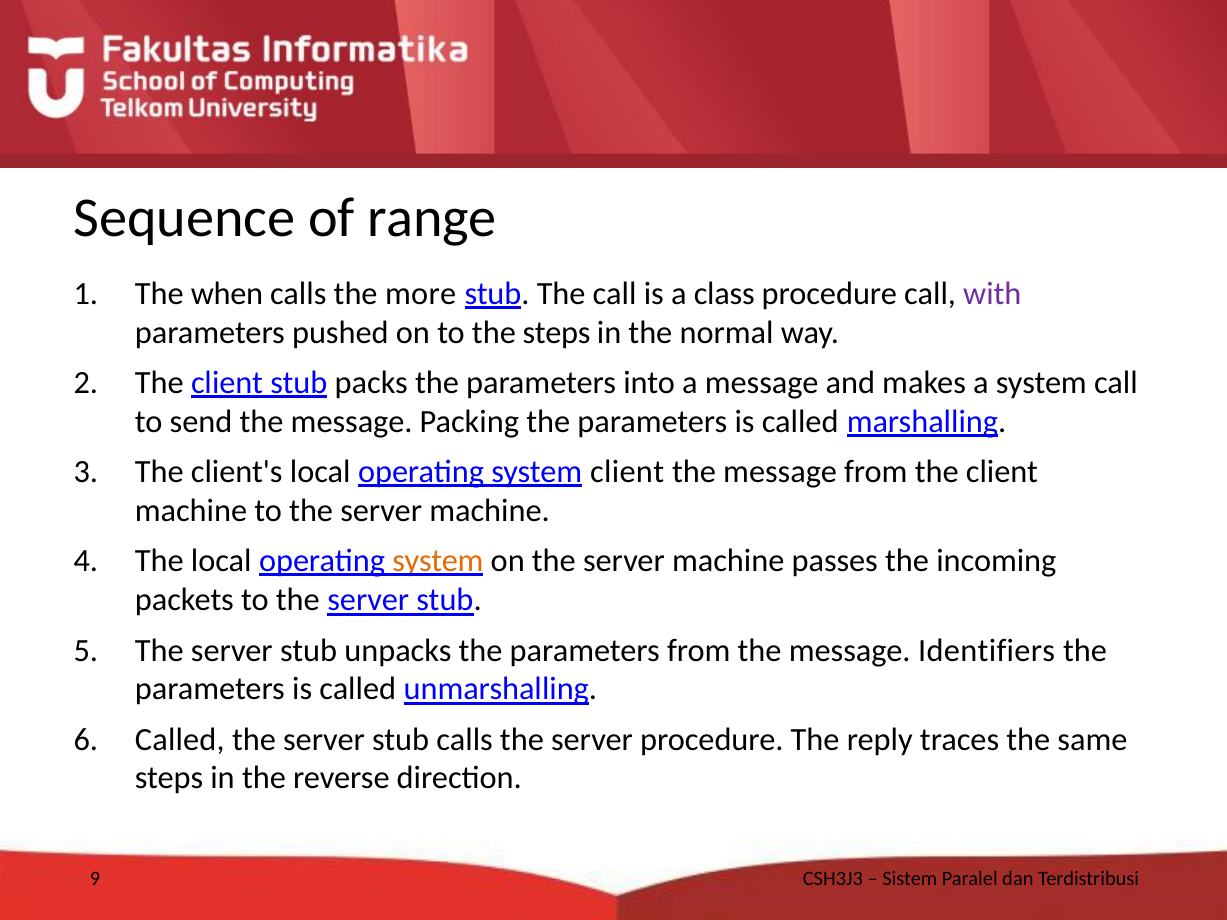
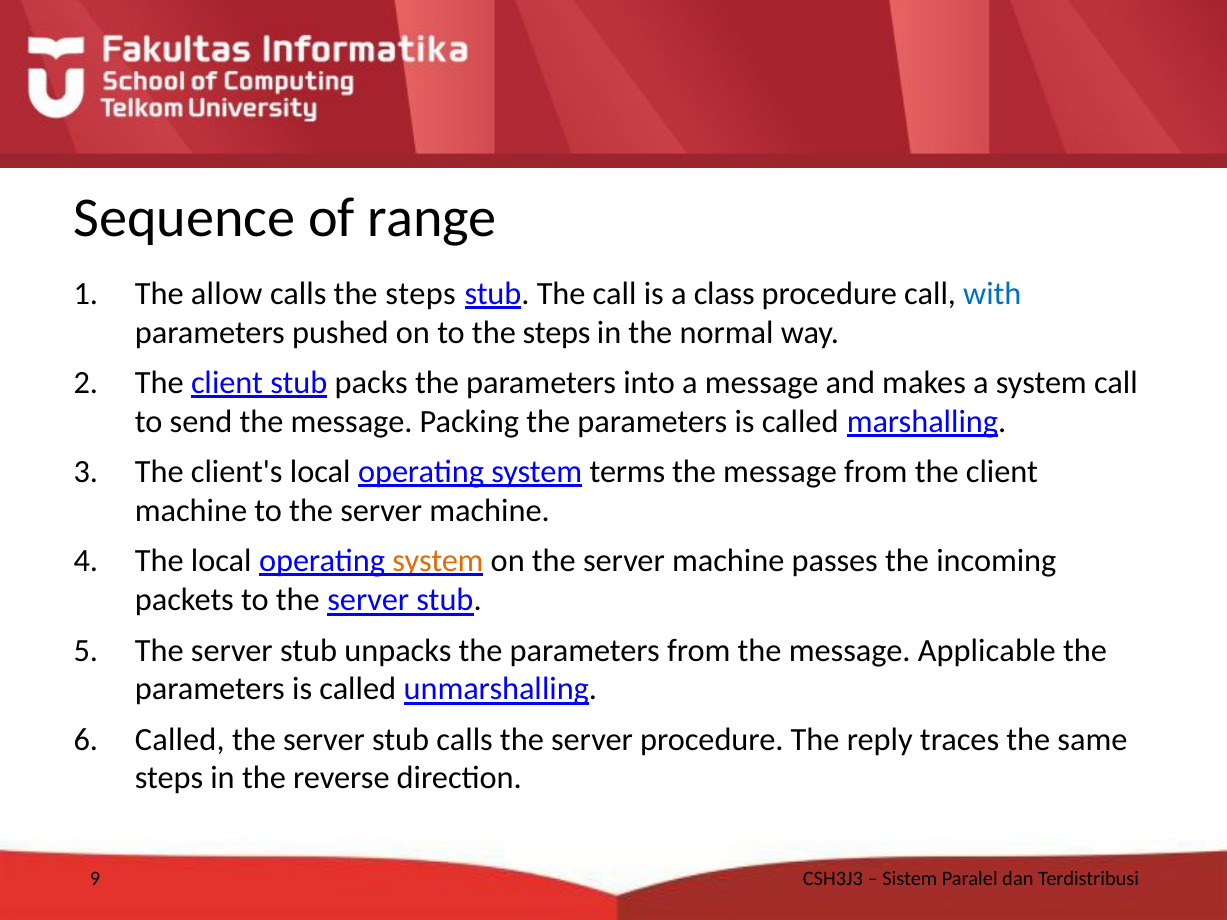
when: when -> allow
calls the more: more -> steps
with colour: purple -> blue
system client: client -> terms
Identifiers: Identifiers -> Applicable
